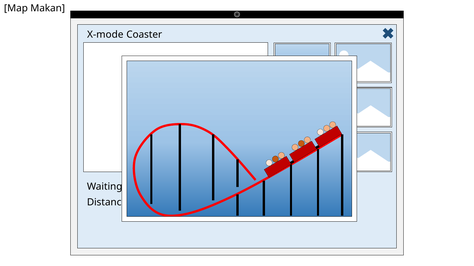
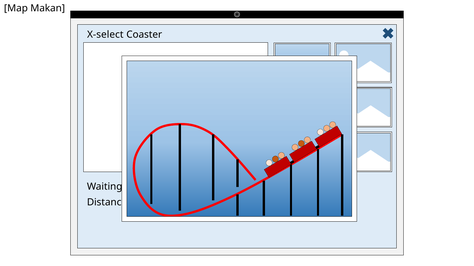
X-mode: X-mode -> X-select
